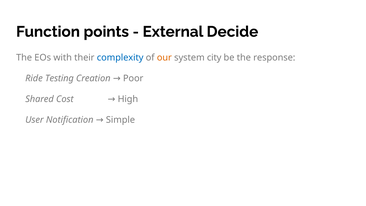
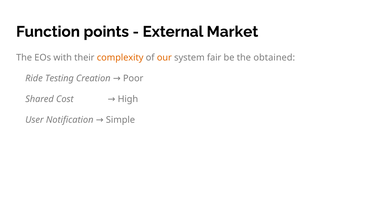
Decide: Decide -> Market
complexity colour: blue -> orange
city: city -> fair
response: response -> obtained
